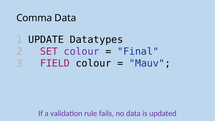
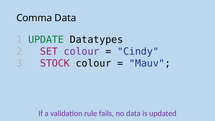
UPDATE colour: black -> green
Final: Final -> Cindy
FIELD: FIELD -> STOCK
